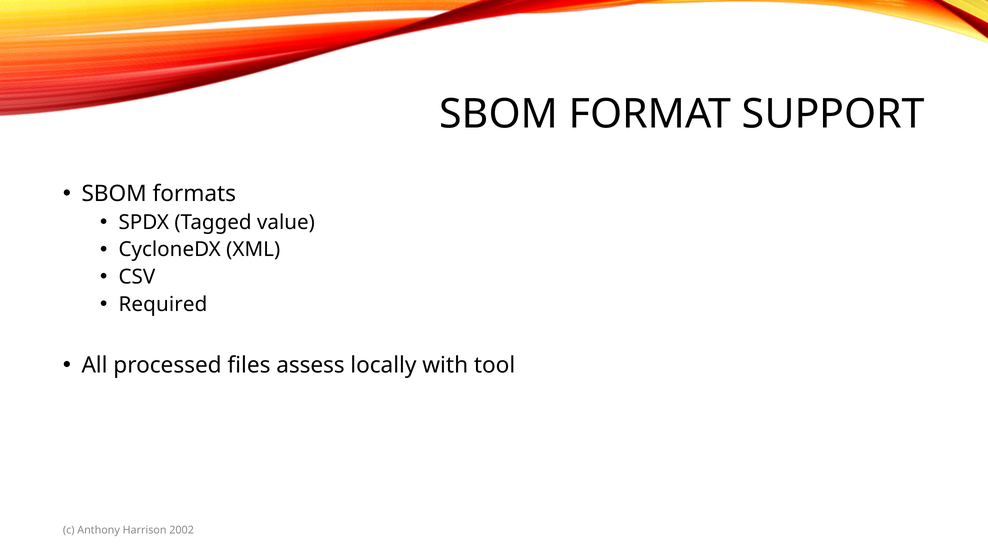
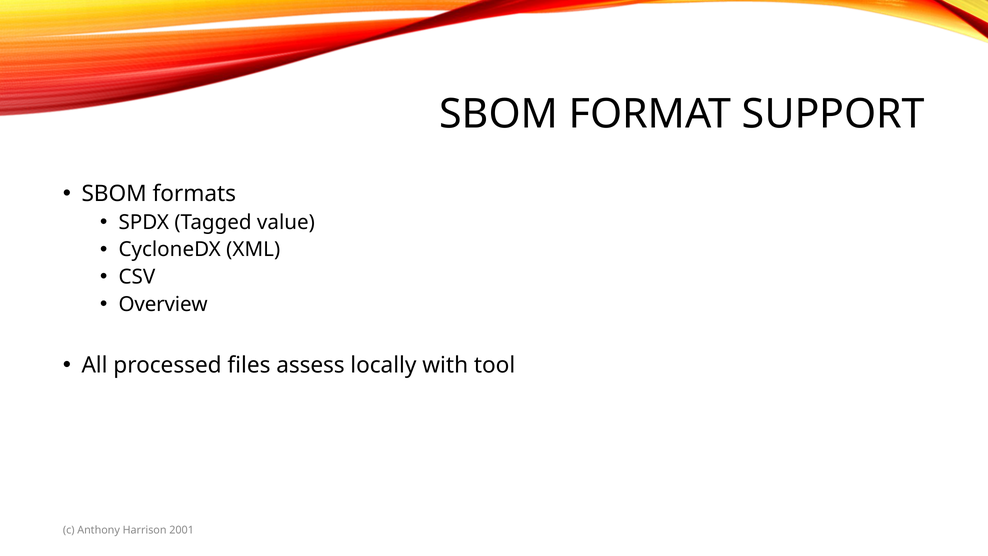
Required: Required -> Overview
2002: 2002 -> 2001
